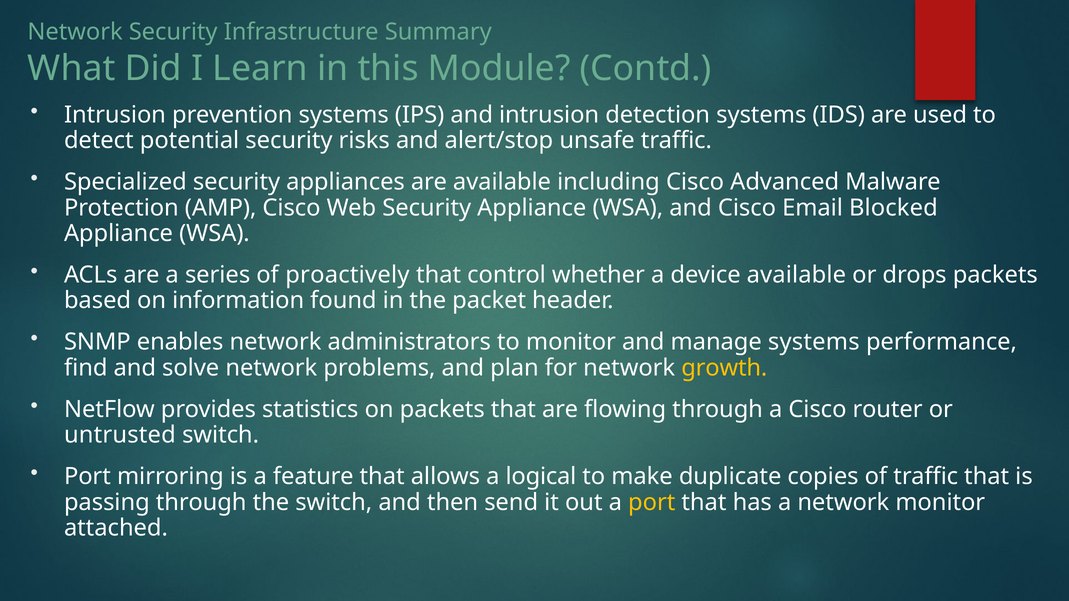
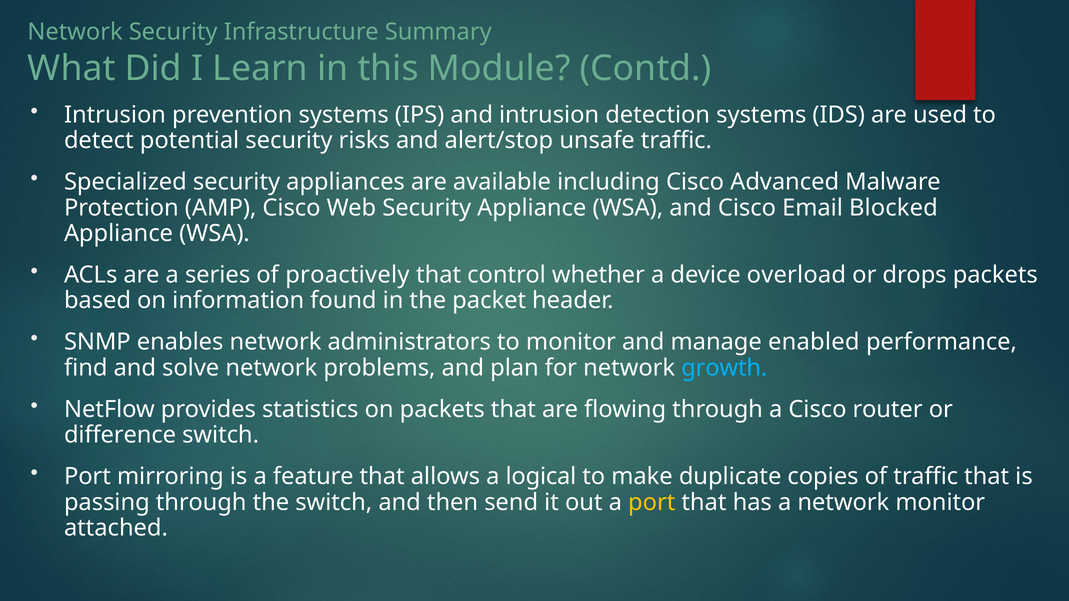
device available: available -> overload
manage systems: systems -> enabled
growth colour: yellow -> light blue
untrusted: untrusted -> difference
